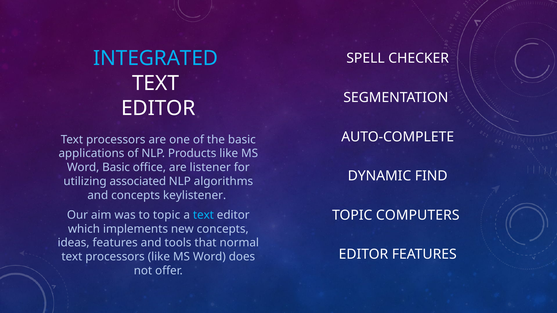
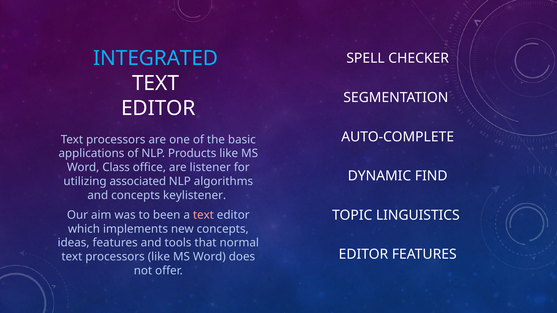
Word Basic: Basic -> Class
COMPUTERS: COMPUTERS -> LINGUISTICS
to topic: topic -> been
text at (203, 215) colour: light blue -> pink
